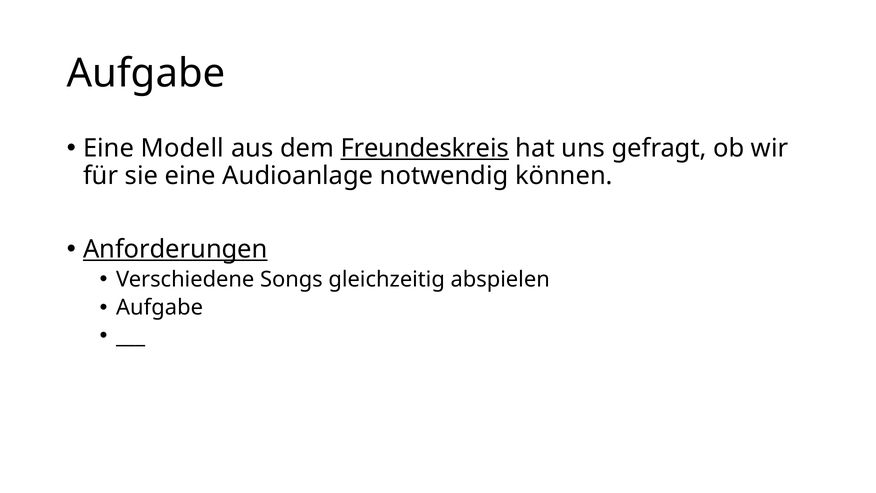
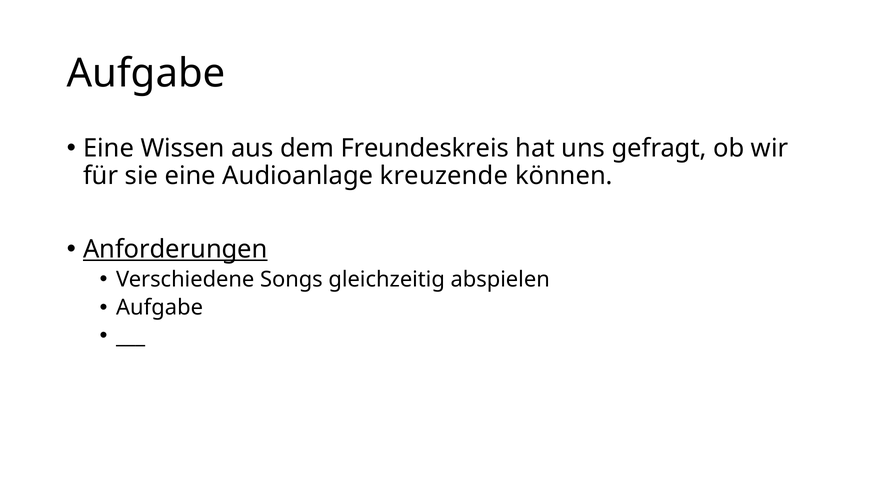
Modell: Modell -> Wissen
Freundeskreis underline: present -> none
notwendig: notwendig -> kreuzende
